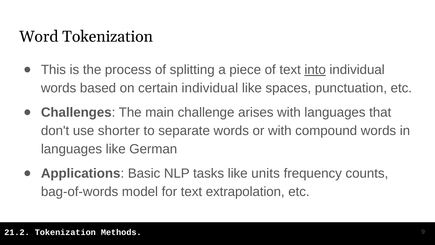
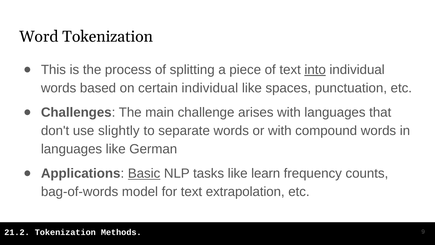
shorter: shorter -> slightly
Basic underline: none -> present
units: units -> learn
